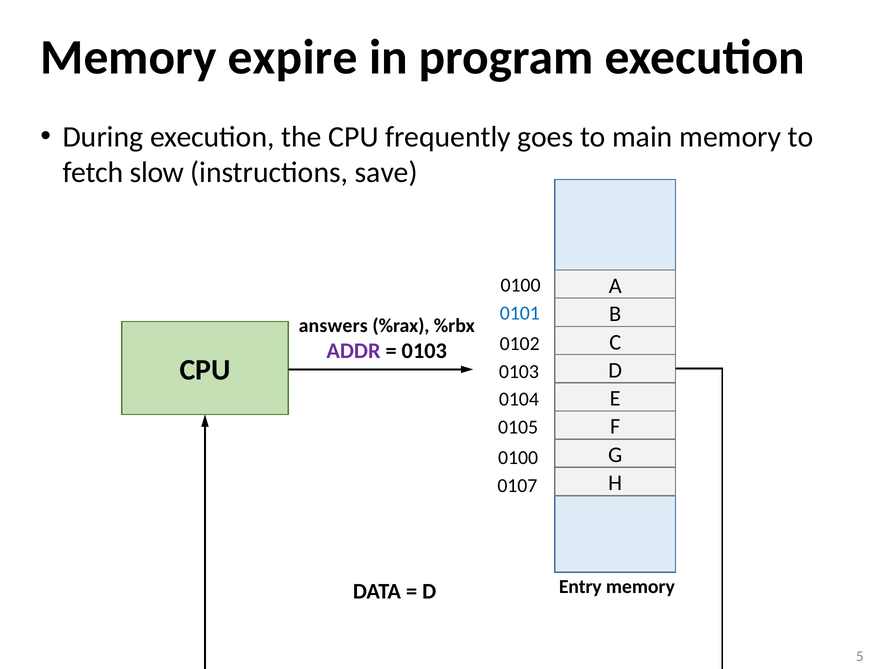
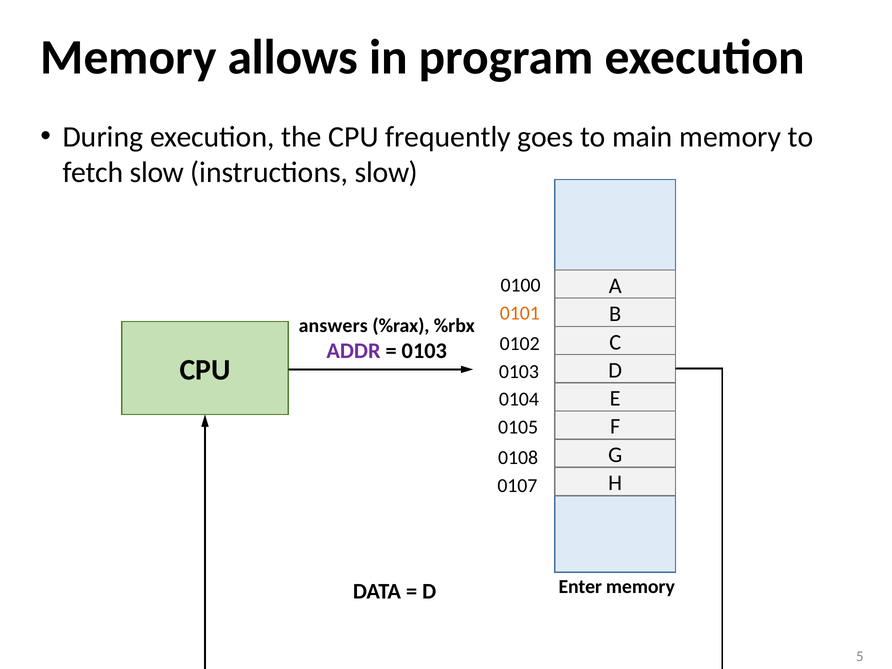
expire: expire -> allows
instructions save: save -> slow
0101 colour: blue -> orange
0100 at (518, 458): 0100 -> 0108
Entry: Entry -> Enter
